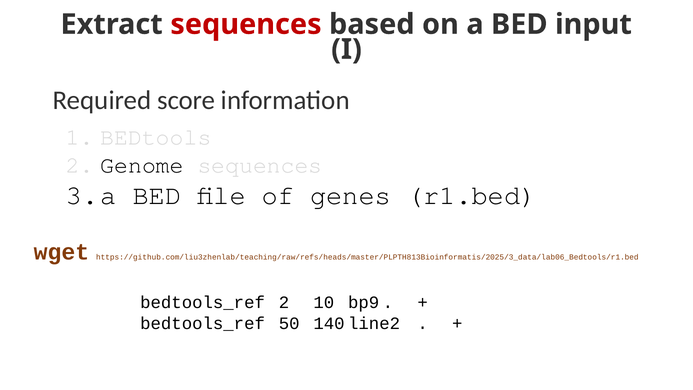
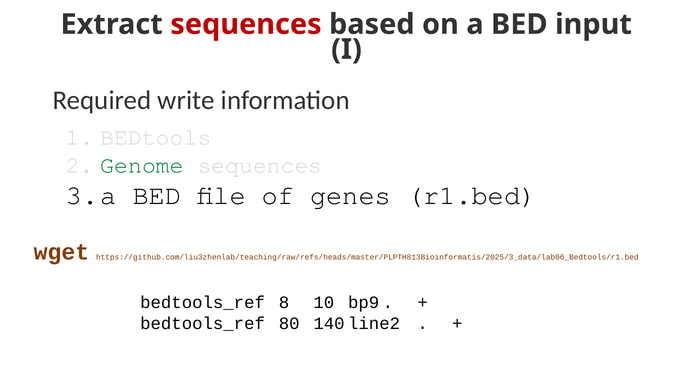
score: score -> write
Genome colour: black -> green
bedtools_ref 2: 2 -> 8
50: 50 -> 80
